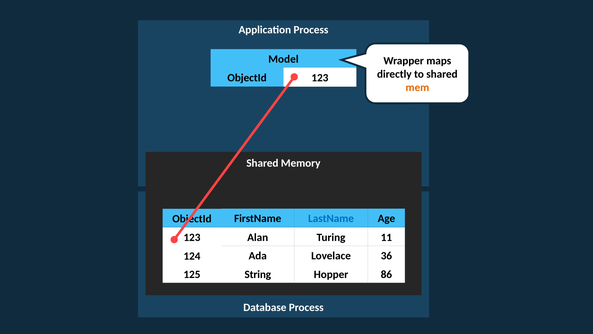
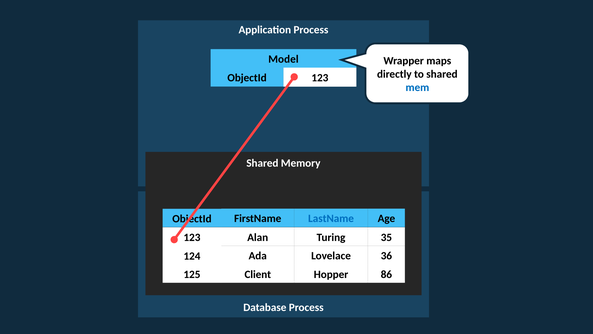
mem colour: orange -> blue
11: 11 -> 35
String: String -> Client
